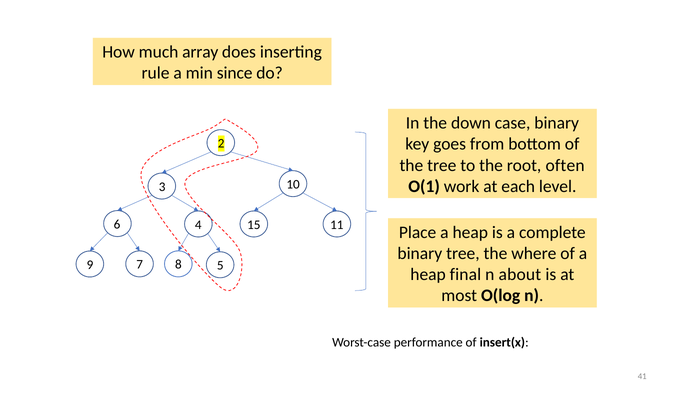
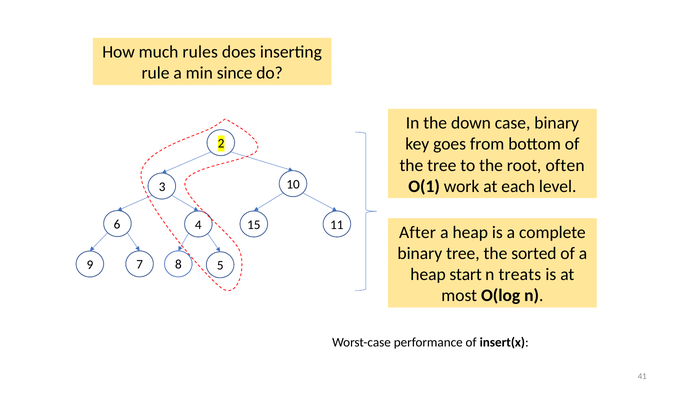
array: array -> rules
Place: Place -> After
where: where -> sorted
final: final -> start
about: about -> treats
